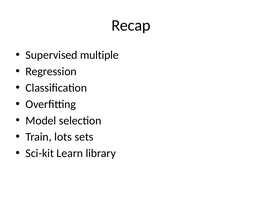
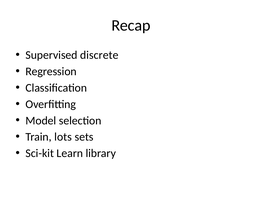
multiple: multiple -> discrete
